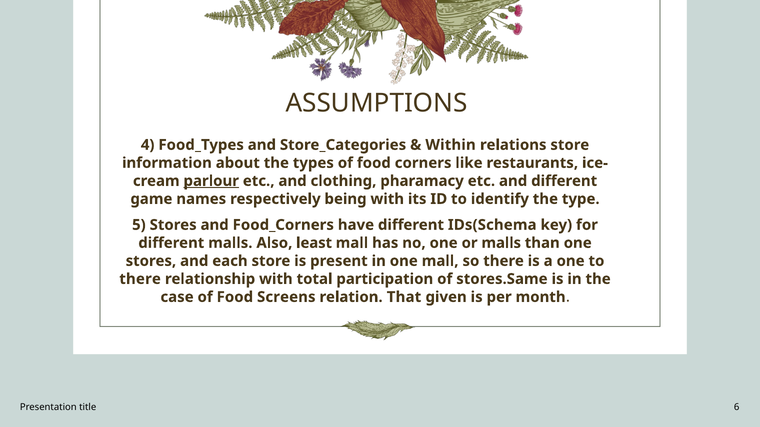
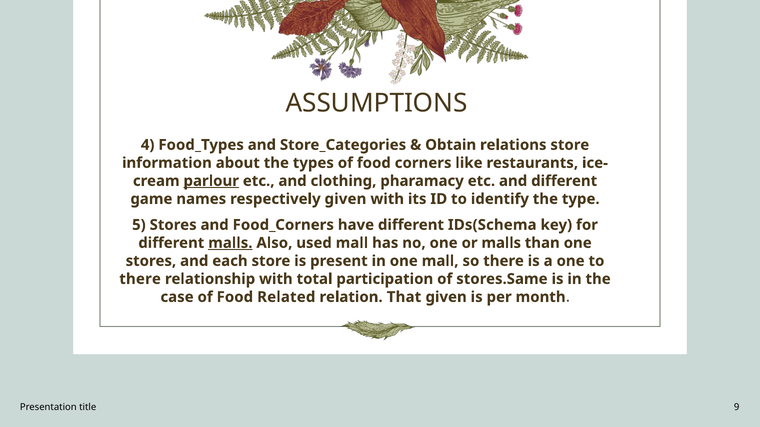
Within: Within -> Obtain
respectively being: being -> given
malls at (230, 243) underline: none -> present
least: least -> used
Screens: Screens -> Related
6: 6 -> 9
